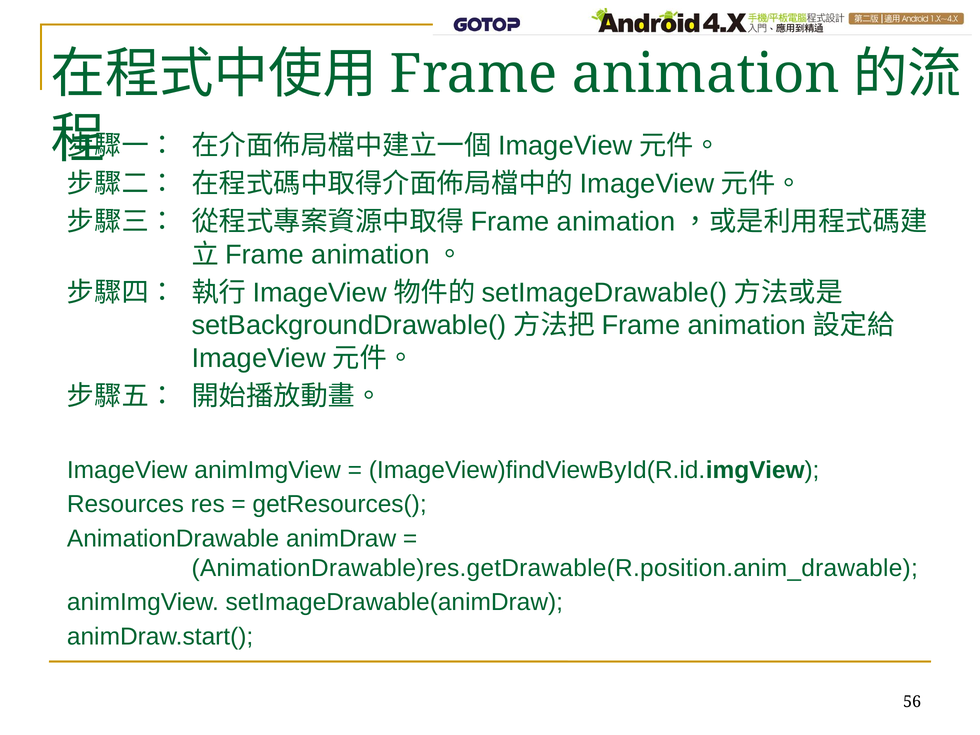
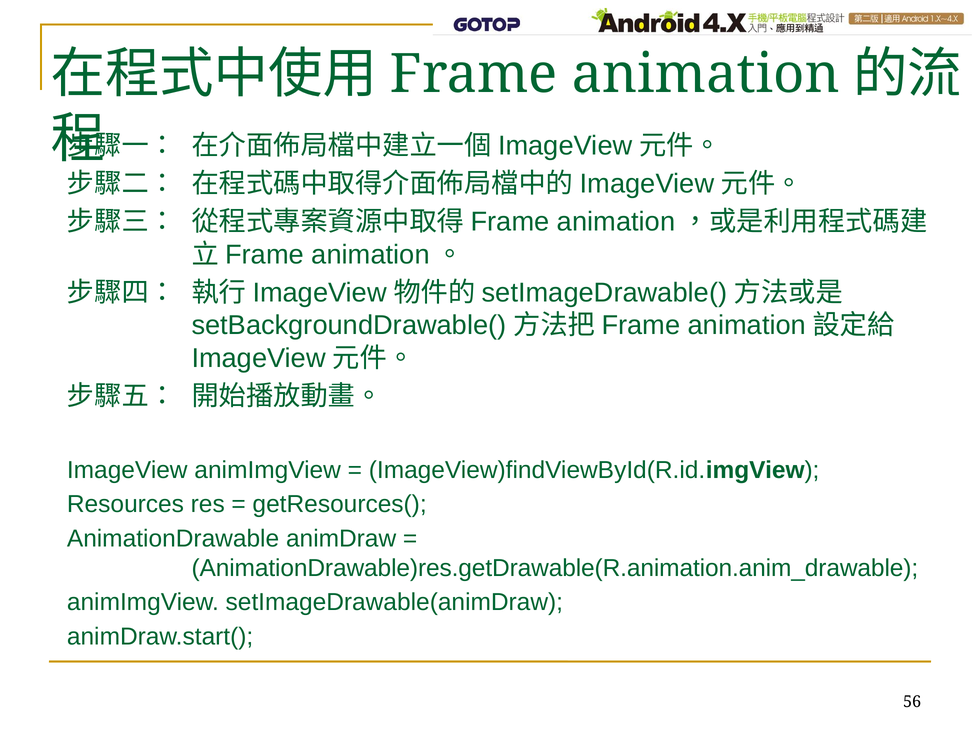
AnimationDrawable)res.getDrawable(R.position.anim_drawable: AnimationDrawable)res.getDrawable(R.position.anim_drawable -> AnimationDrawable)res.getDrawable(R.animation.anim_drawable
